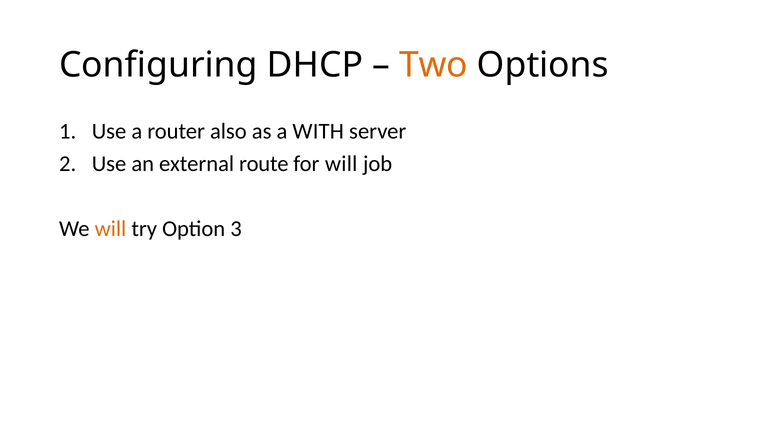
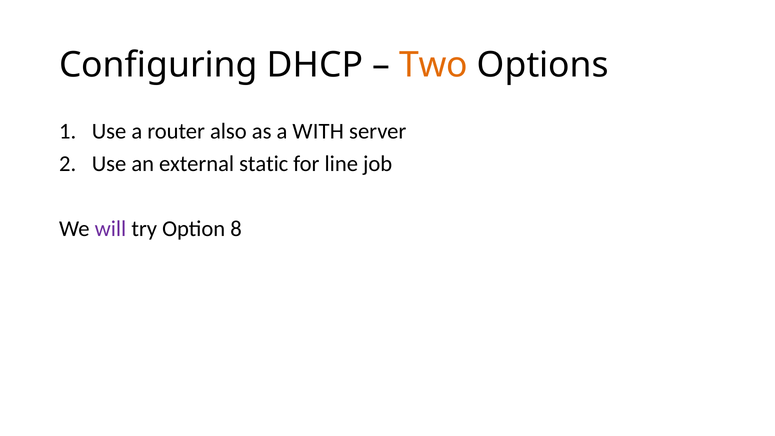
route: route -> static
for will: will -> line
will at (110, 229) colour: orange -> purple
3: 3 -> 8
